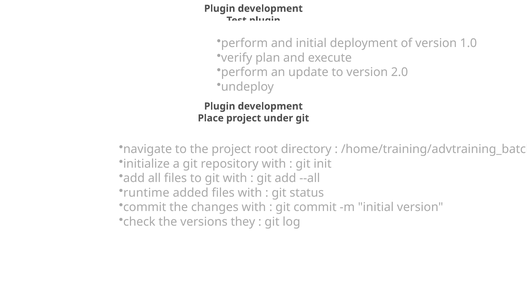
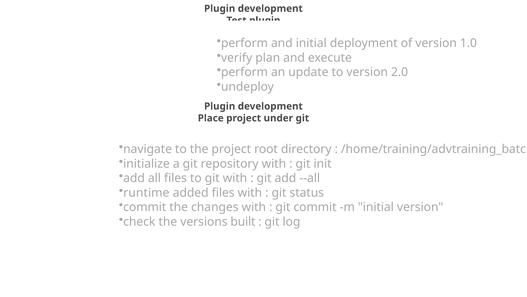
they: they -> built
